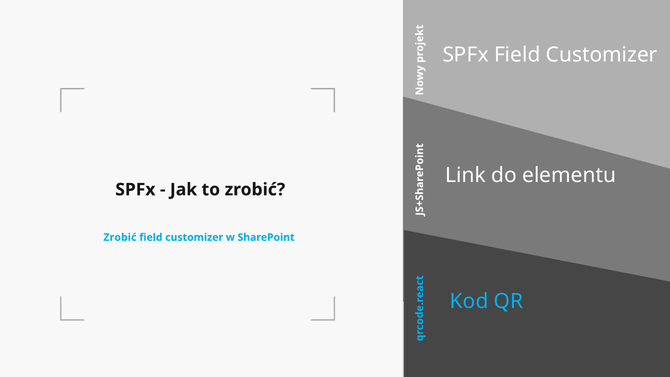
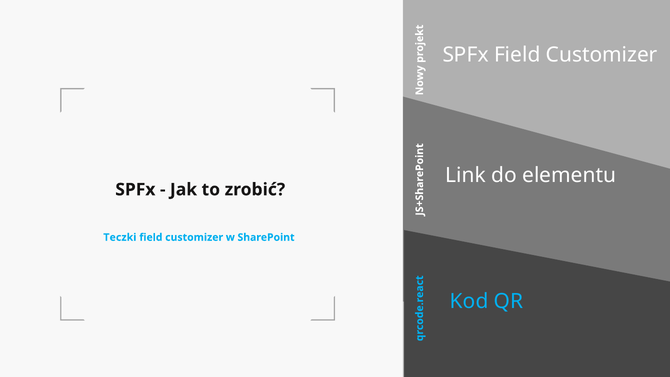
Zrobić at (120, 237): Zrobić -> Teczki
